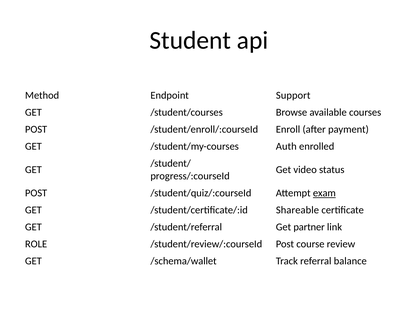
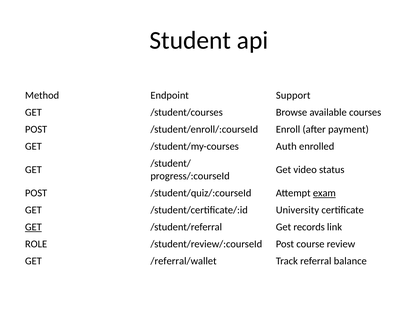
Shareable: Shareable -> University
GET at (33, 227) underline: none -> present
partner: partner -> records
/schema/wallet: /schema/wallet -> /referral/wallet
